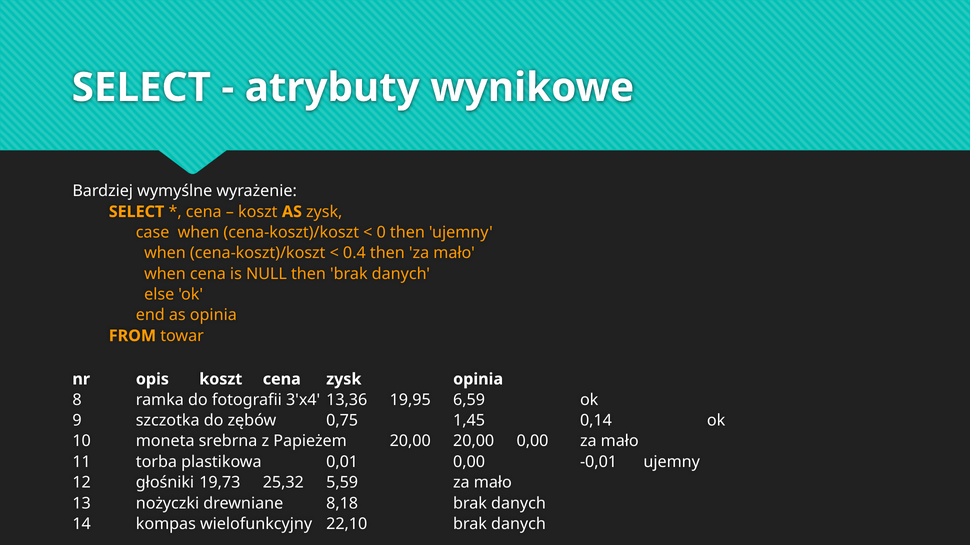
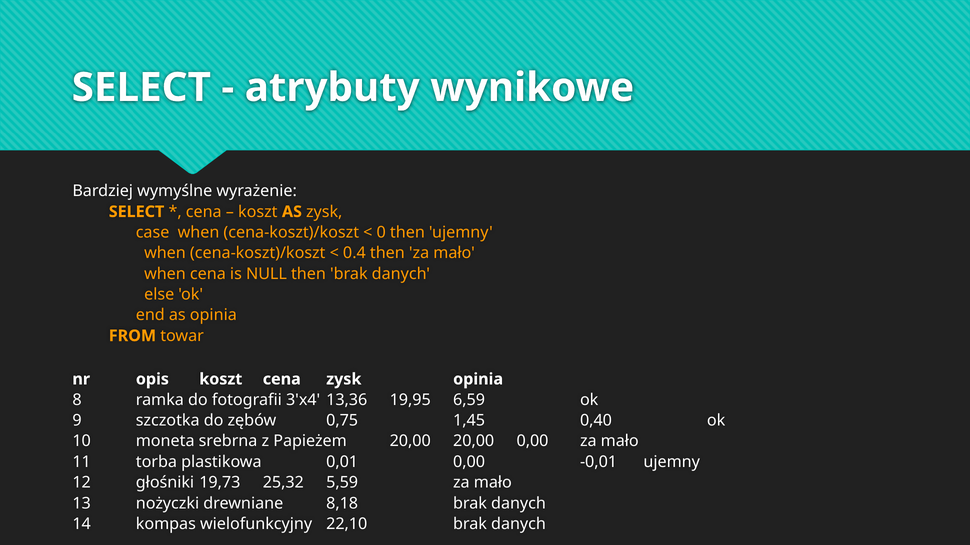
0,14: 0,14 -> 0,40
